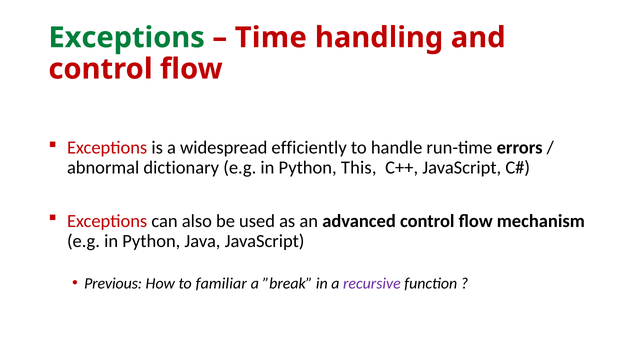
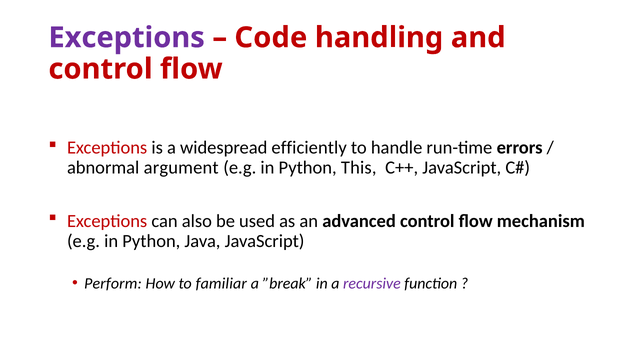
Exceptions at (127, 38) colour: green -> purple
Time: Time -> Code
dictionary: dictionary -> argument
Previous: Previous -> Perform
